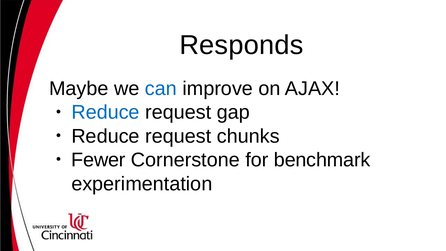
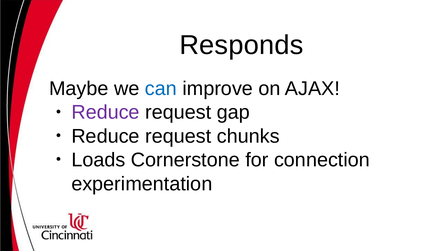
Reduce at (106, 112) colour: blue -> purple
Fewer: Fewer -> Loads
benchmark: benchmark -> connection
